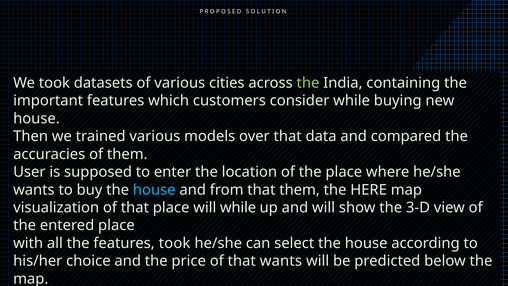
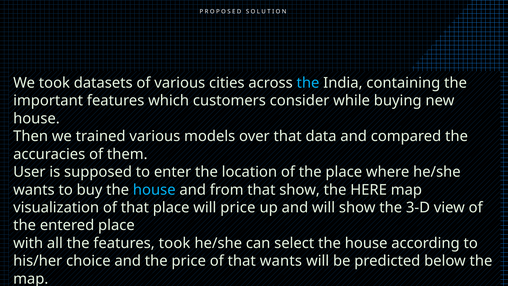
the at (308, 83) colour: light green -> light blue
that them: them -> show
will while: while -> price
